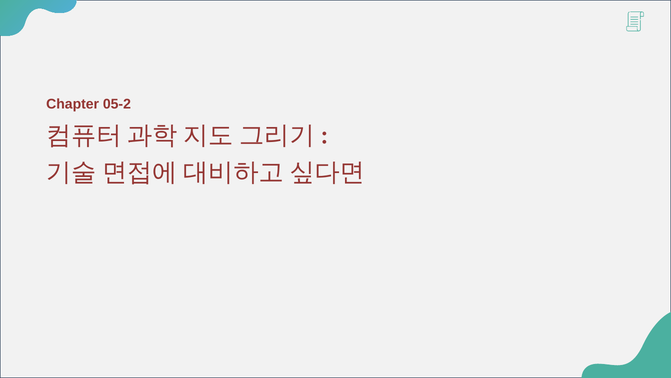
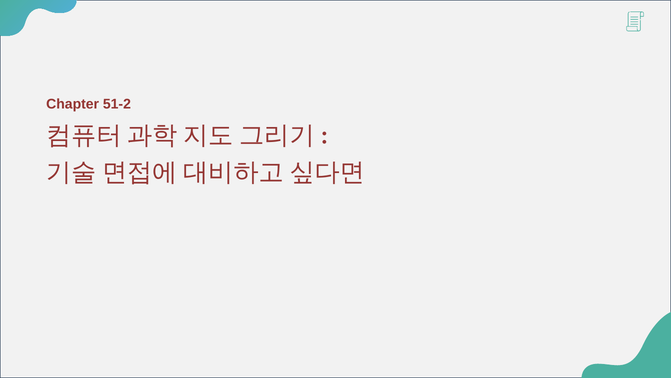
05-2: 05-2 -> 51-2
